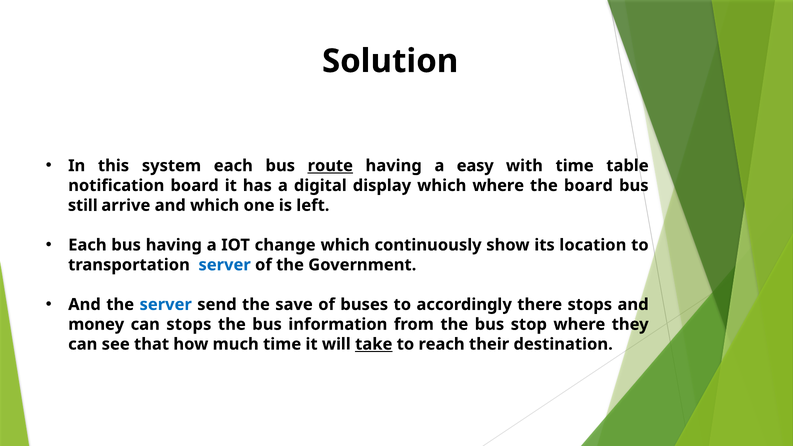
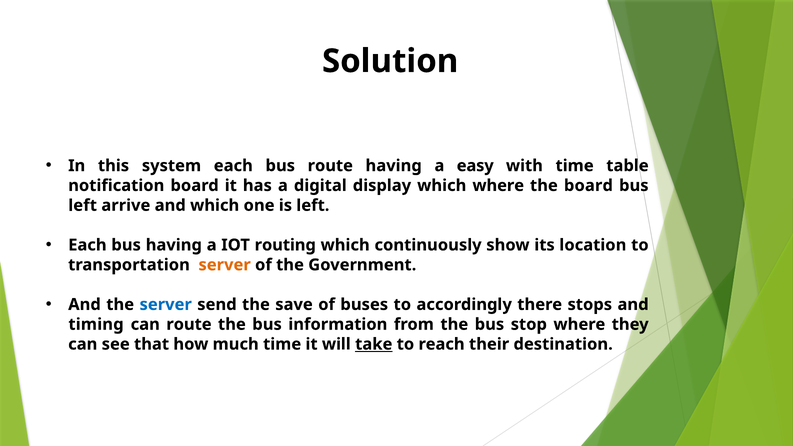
route at (330, 166) underline: present -> none
still at (83, 205): still -> left
change: change -> routing
server at (225, 265) colour: blue -> orange
money: money -> timing
can stops: stops -> route
